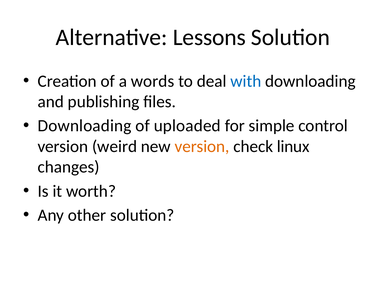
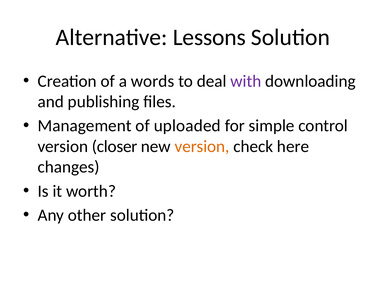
with colour: blue -> purple
Downloading at (85, 126): Downloading -> Management
weird: weird -> closer
linux: linux -> here
